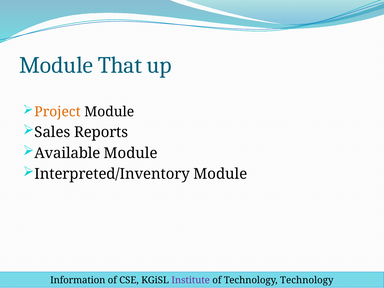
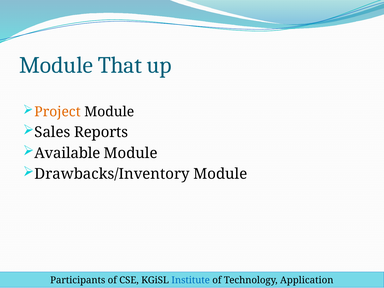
Interpreted/Inventory: Interpreted/Inventory -> Drawbacks/Inventory
Information: Information -> Participants
Institute colour: purple -> blue
Technology Technology: Technology -> Application
